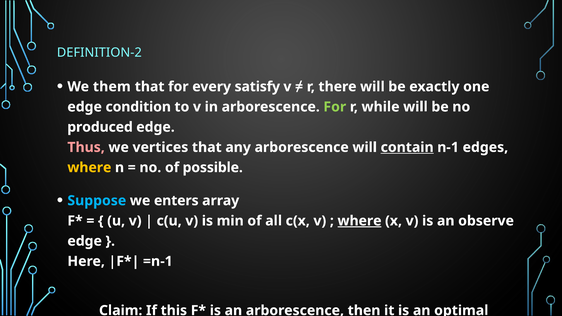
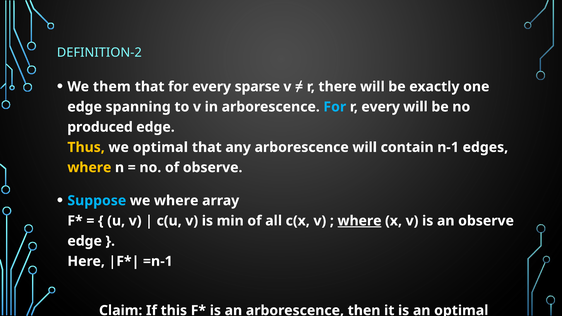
satisfy: satisfy -> sparse
condition: condition -> spanning
For at (335, 107) colour: light green -> light blue
r while: while -> every
Thus colour: pink -> yellow
we vertices: vertices -> optimal
contain underline: present -> none
of possible: possible -> observe
we enters: enters -> where
